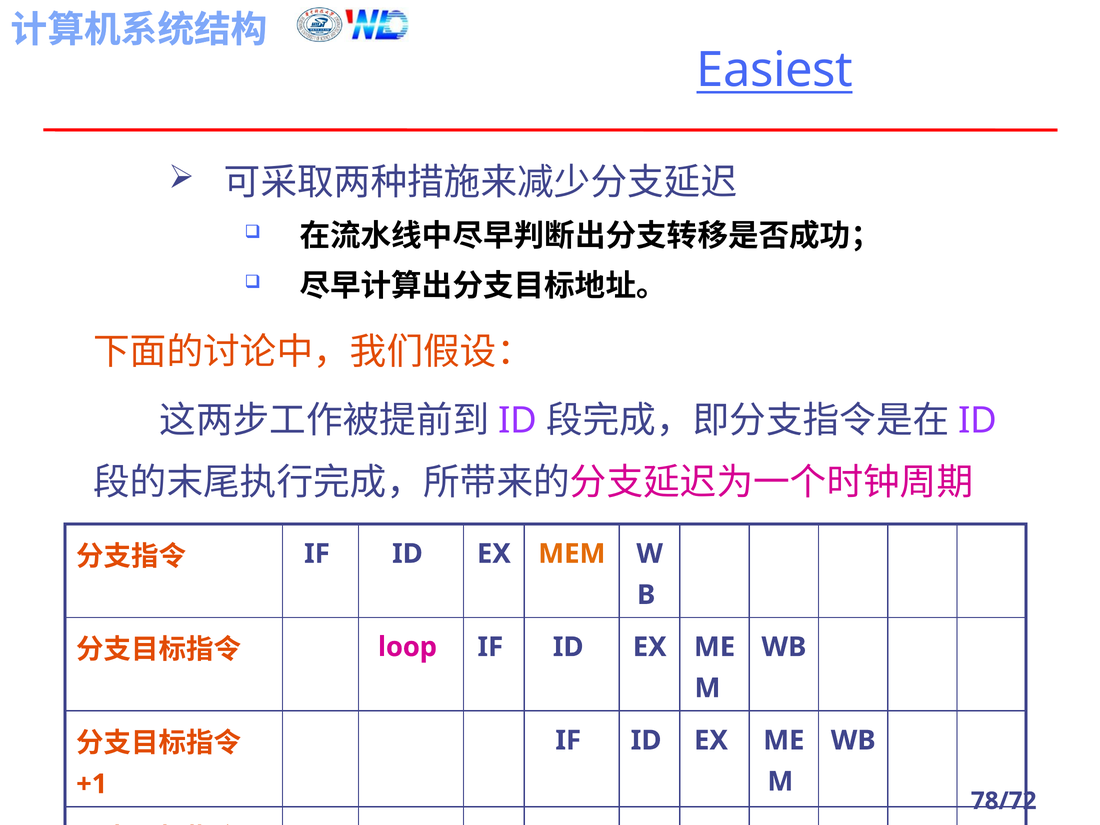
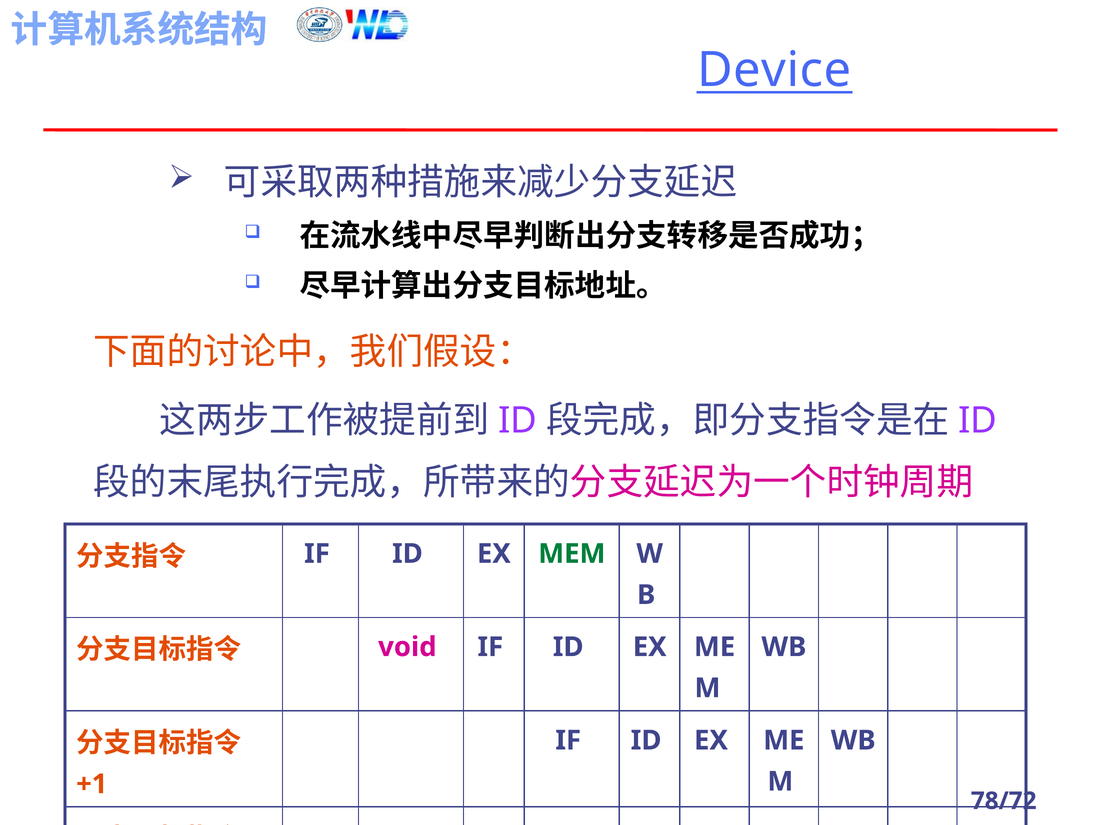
Easiest: Easiest -> Device
MEM colour: orange -> green
loop: loop -> void
